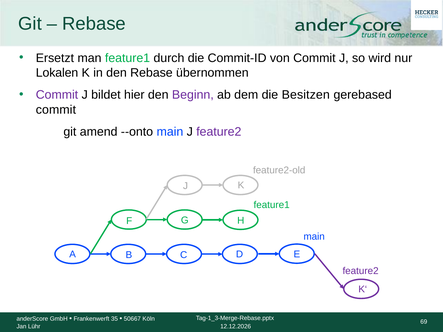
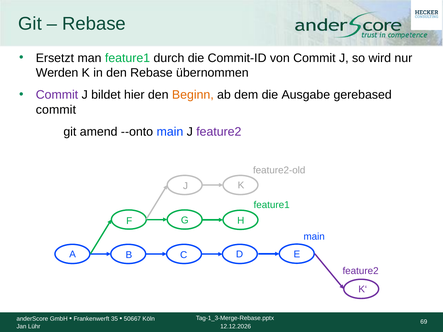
Lokalen: Lokalen -> Werden
Beginn colour: purple -> orange
Besitzen: Besitzen -> Ausgabe
